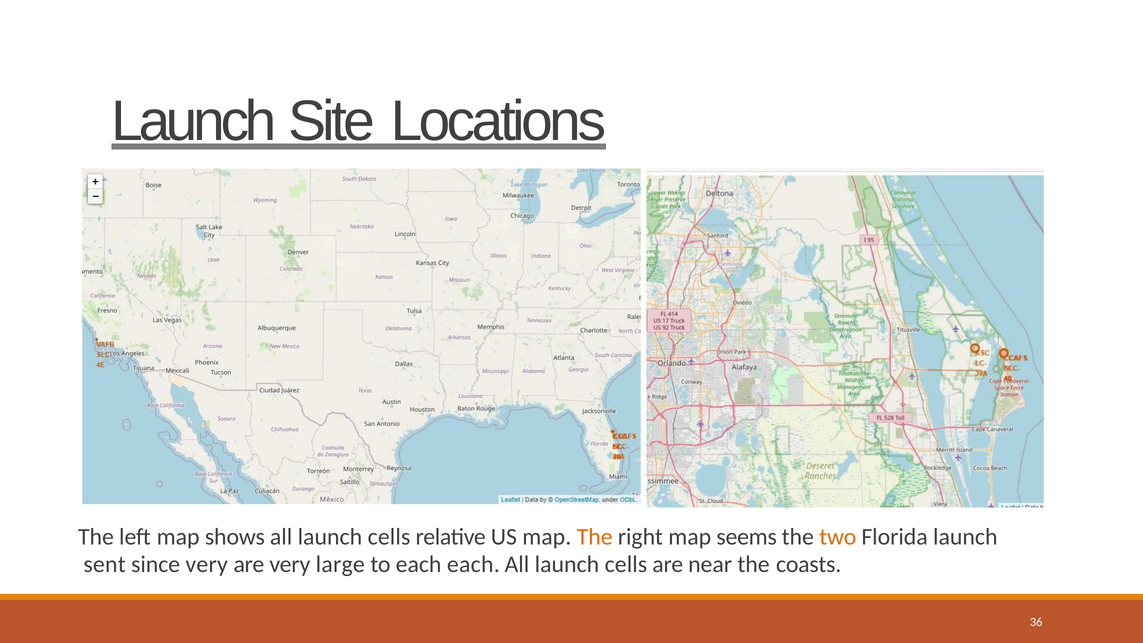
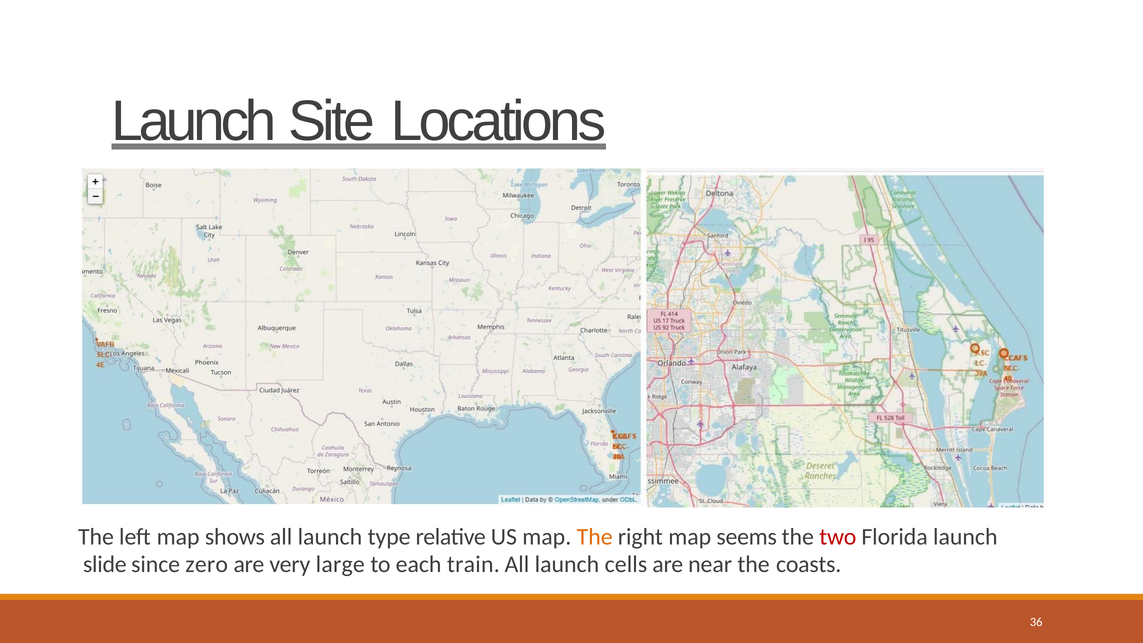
shows all launch cells: cells -> type
two colour: orange -> red
sent: sent -> slide
since very: very -> zero
each each: each -> train
